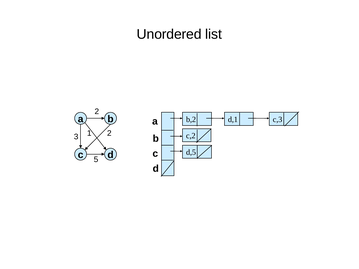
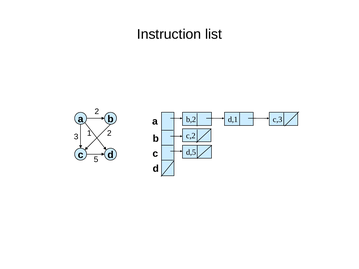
Unordered: Unordered -> Instruction
